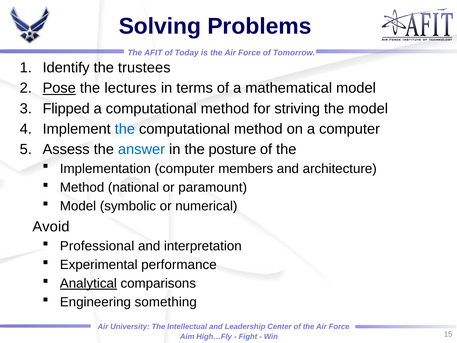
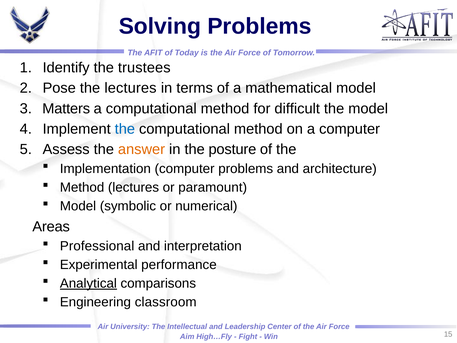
Pose underline: present -> none
Flipped: Flipped -> Matters
striving: striving -> difficult
answer colour: blue -> orange
computer members: members -> problems
Method national: national -> lectures
Avoid: Avoid -> Areas
something: something -> classroom
